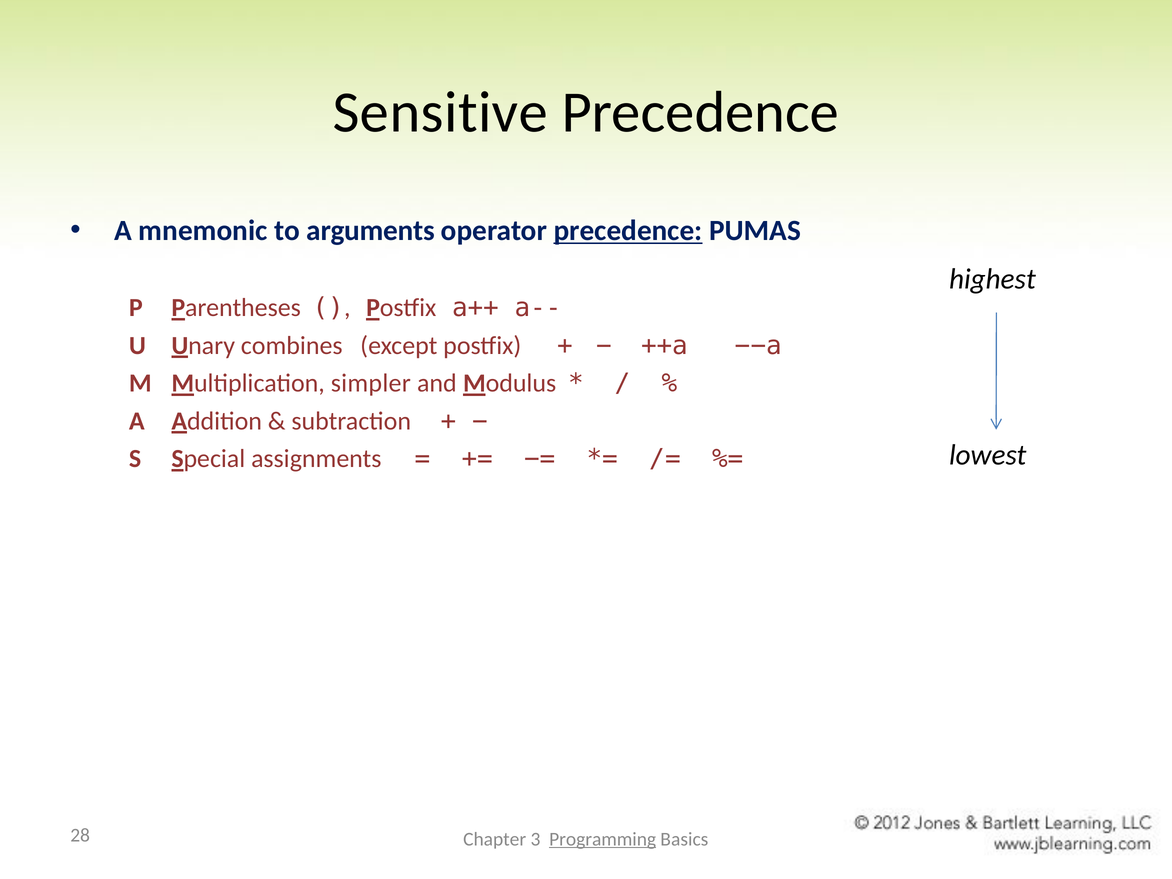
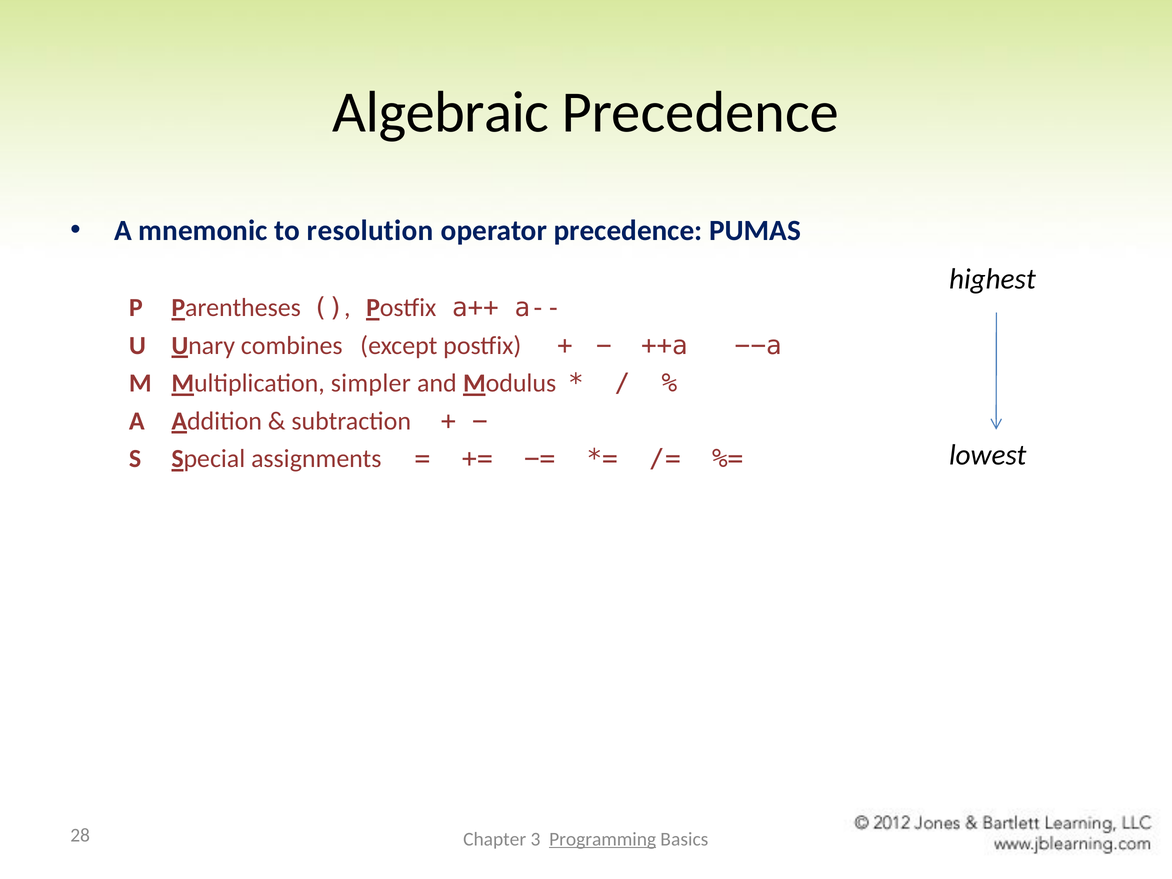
Sensitive: Sensitive -> Algebraic
arguments: arguments -> resolution
precedence at (628, 231) underline: present -> none
